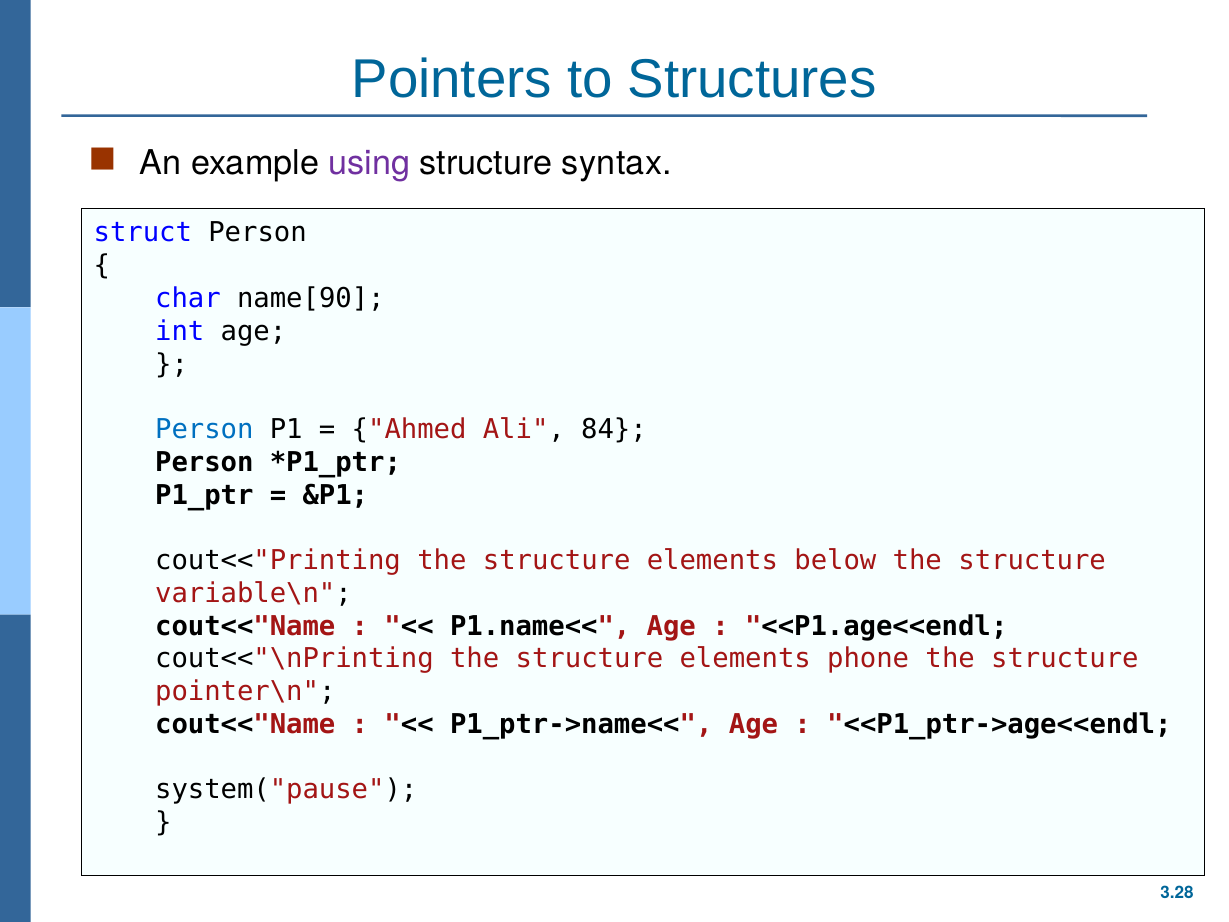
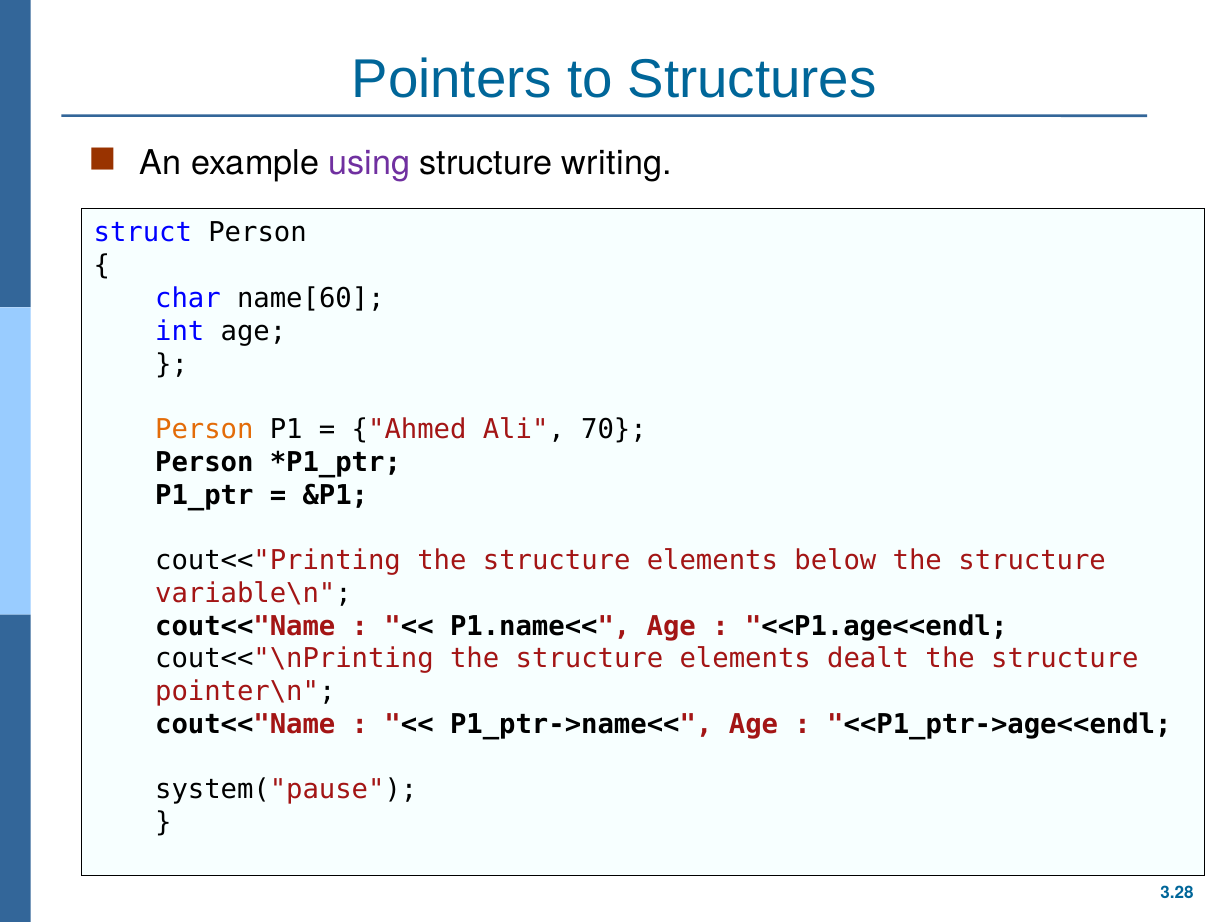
syntax: syntax -> writing
name[90: name[90 -> name[60
Person at (204, 429) colour: blue -> orange
84: 84 -> 70
phone: phone -> dealt
